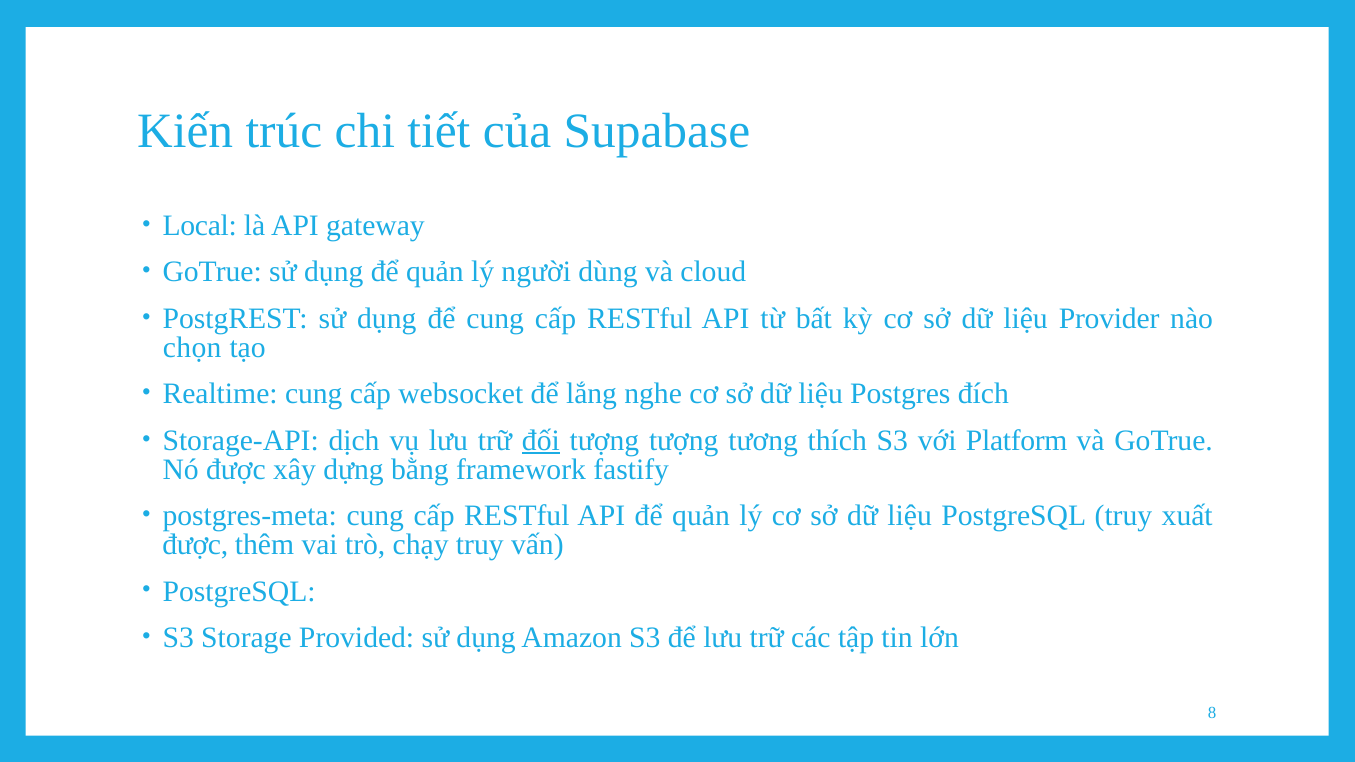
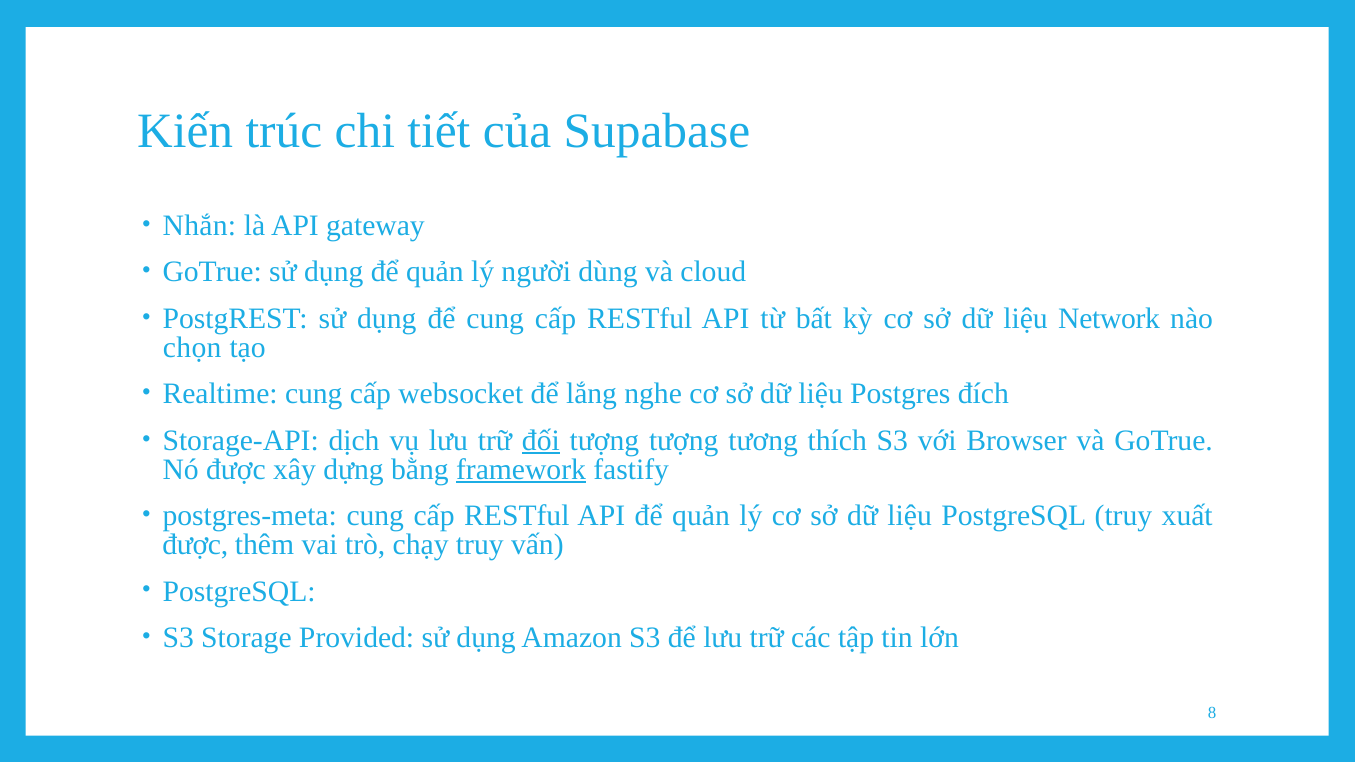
Local: Local -> Nhắn
Provider: Provider -> Network
Platform: Platform -> Browser
framework underline: none -> present
